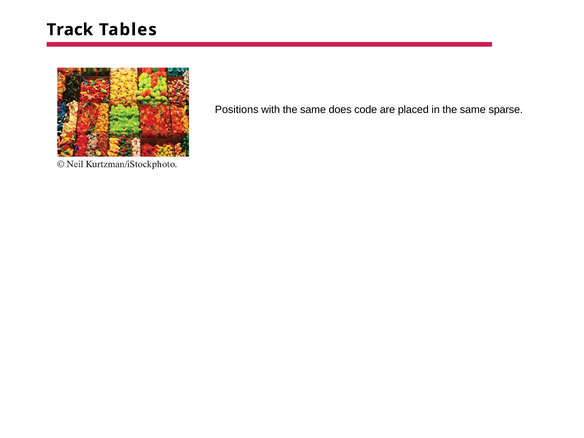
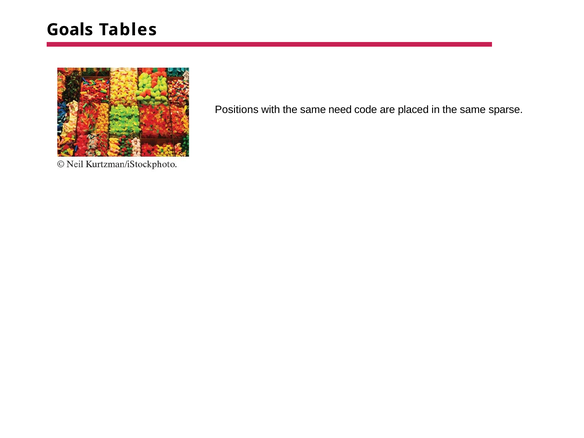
Track: Track -> Goals
does: does -> need
